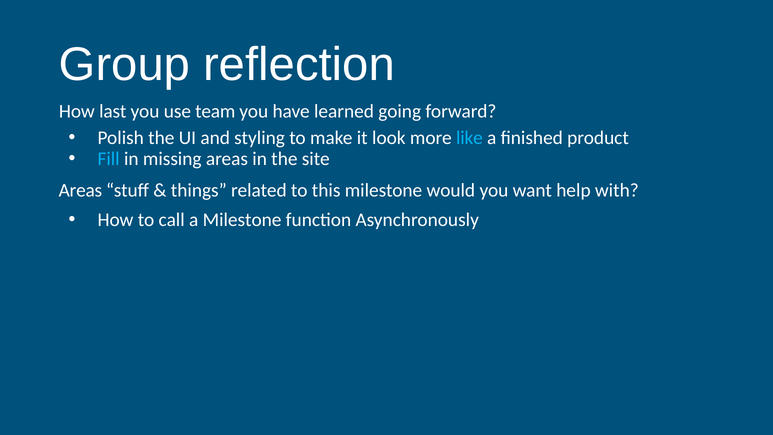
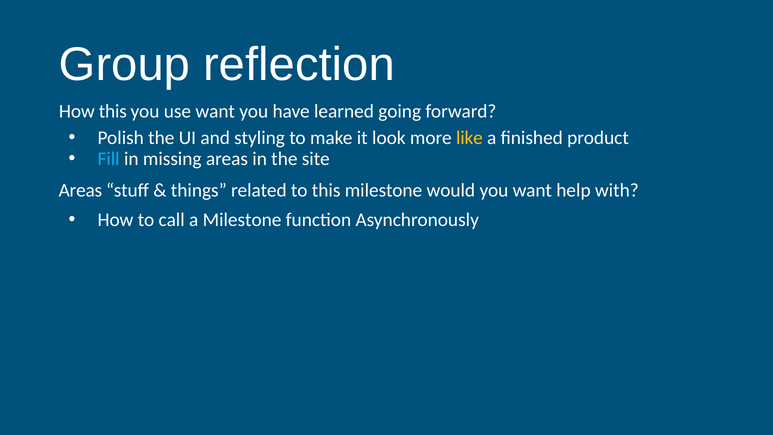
How last: last -> this
use team: team -> want
like colour: light blue -> yellow
